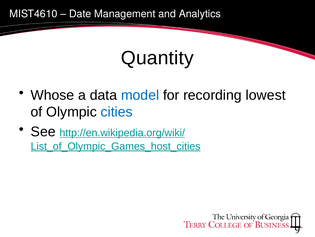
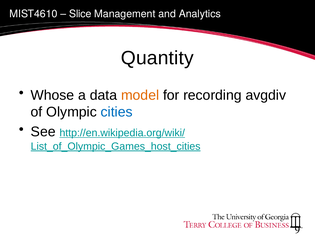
Date: Date -> Slice
model colour: blue -> orange
lowest: lowest -> avgdiv
